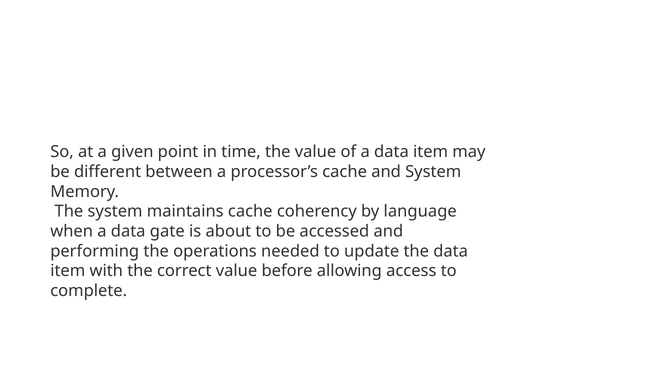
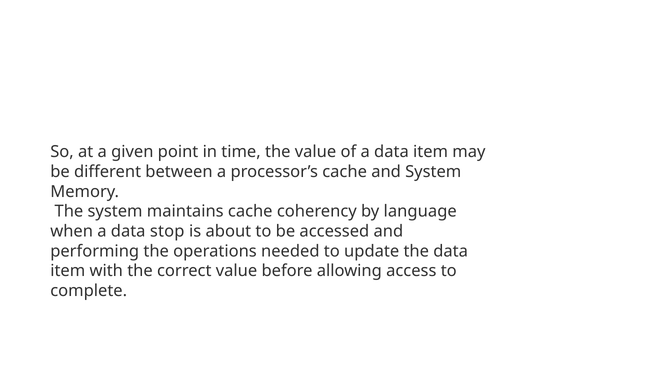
gate: gate -> stop
